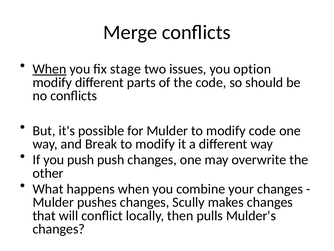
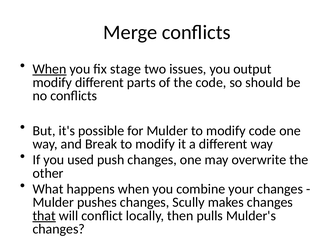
option: option -> output
you push: push -> used
that underline: none -> present
